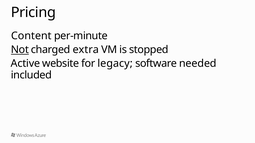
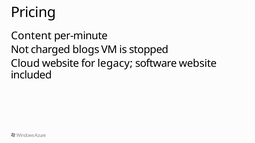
Not underline: present -> none
extra: extra -> blogs
Active: Active -> Cloud
software needed: needed -> website
